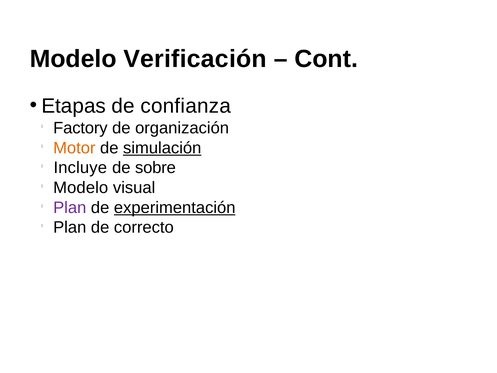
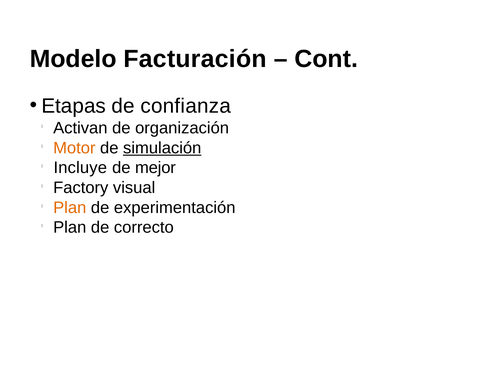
Verificación: Verificación -> Facturación
Factory: Factory -> Activan
sobre: sobre -> mejor
Modelo at (81, 188): Modelo -> Factory
Plan at (70, 207) colour: purple -> orange
experimentación underline: present -> none
